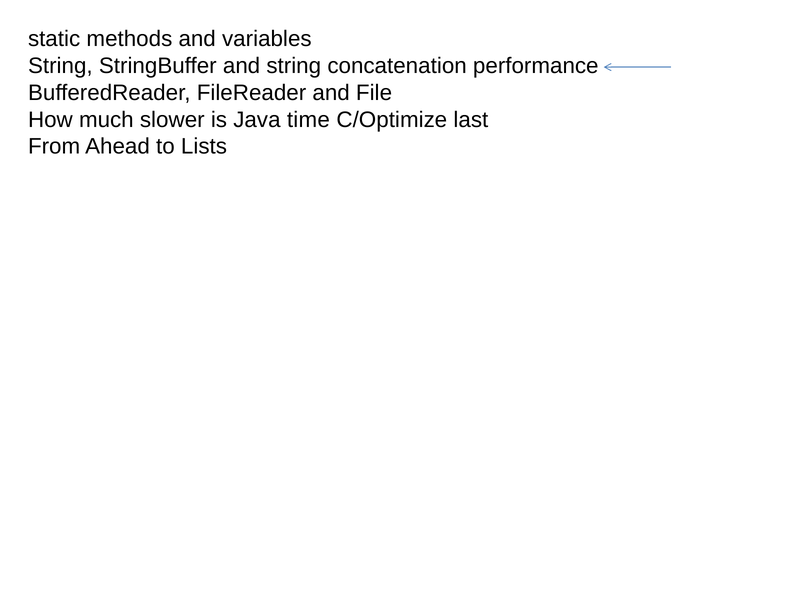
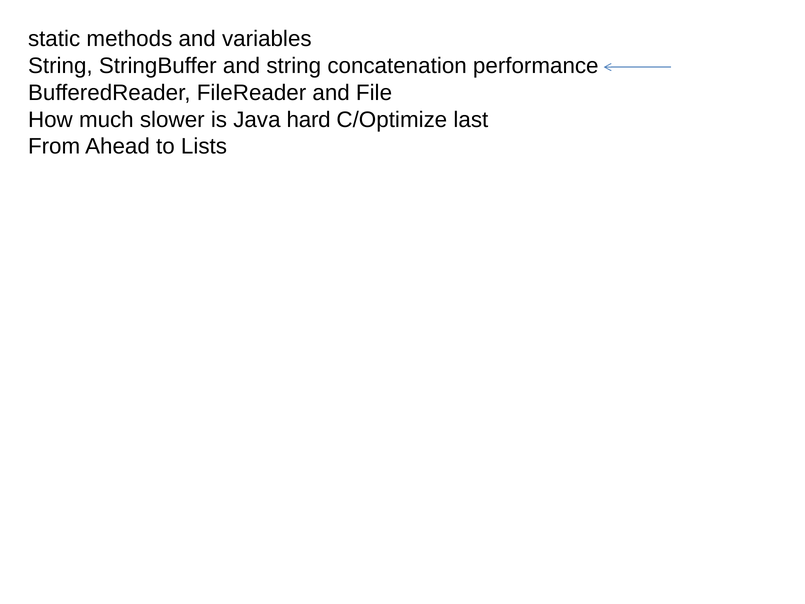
time: time -> hard
